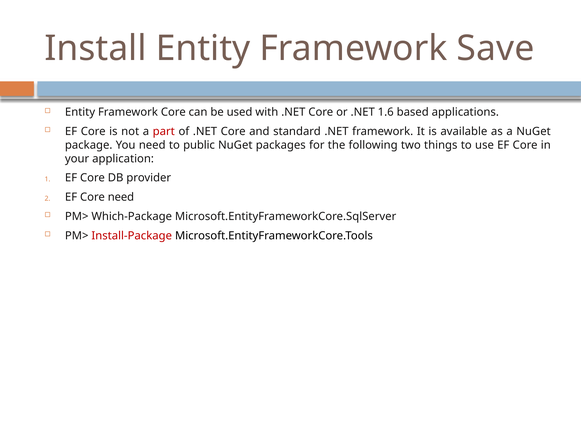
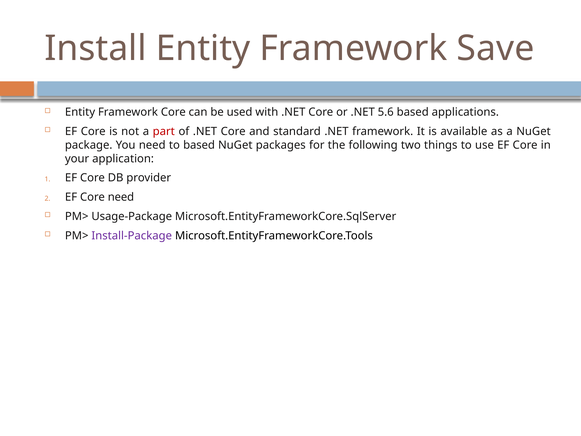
1.6: 1.6 -> 5.6
to public: public -> based
Which-Package: Which-Package -> Usage-Package
Install-Package colour: red -> purple
